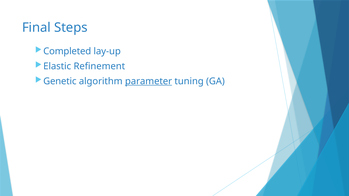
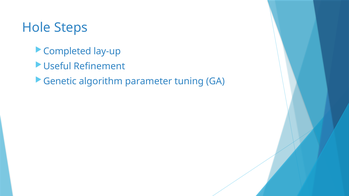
Final: Final -> Hole
Elastic: Elastic -> Useful
parameter underline: present -> none
